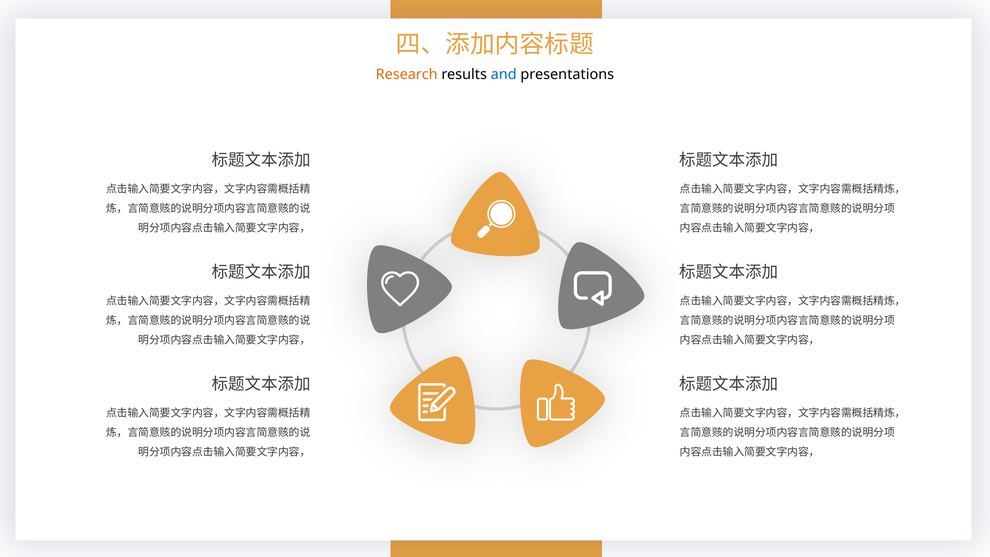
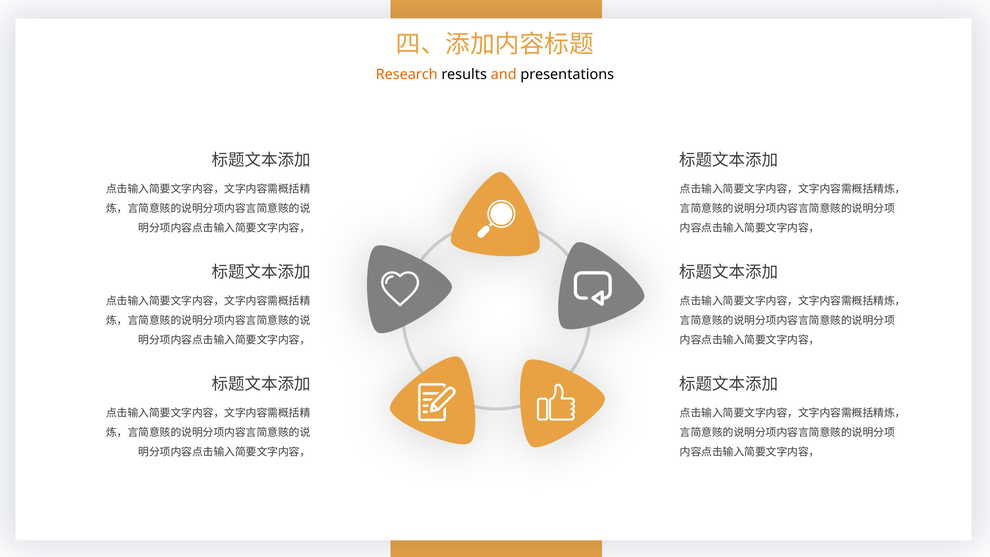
and colour: blue -> orange
